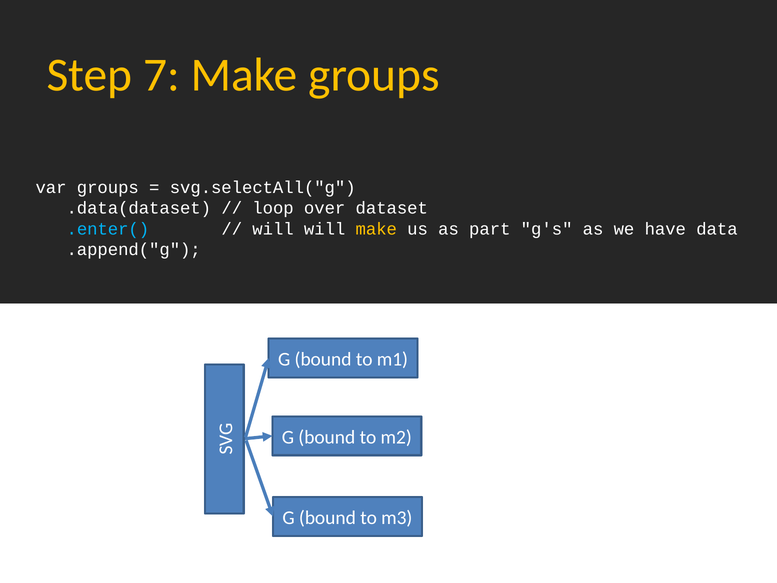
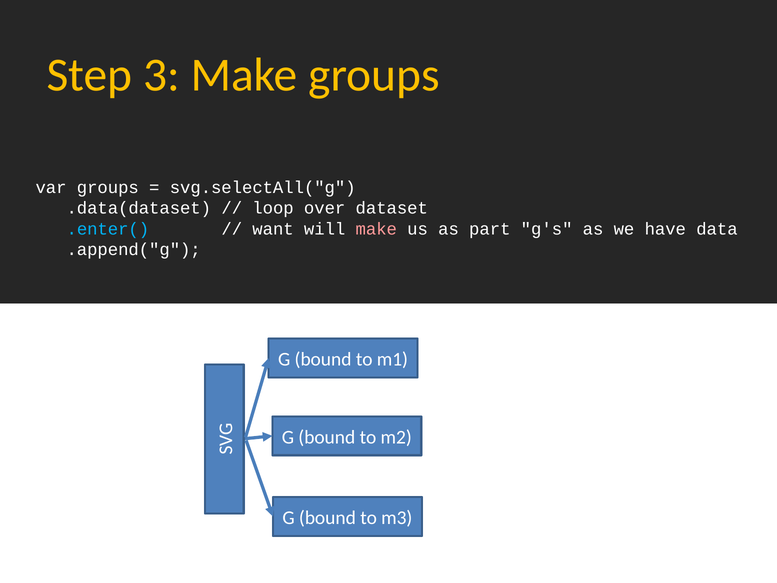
7: 7 -> 3
will at (273, 229): will -> want
make at (376, 229) colour: yellow -> pink
